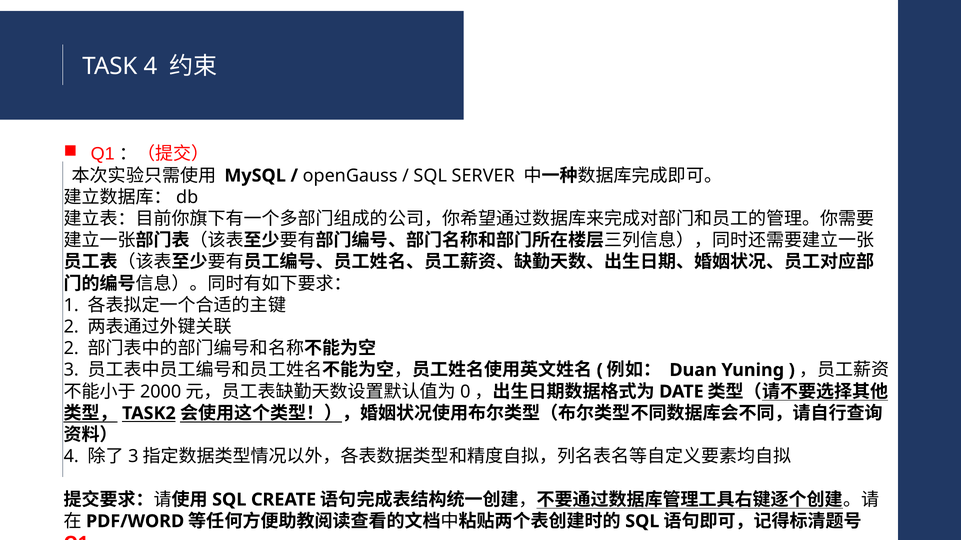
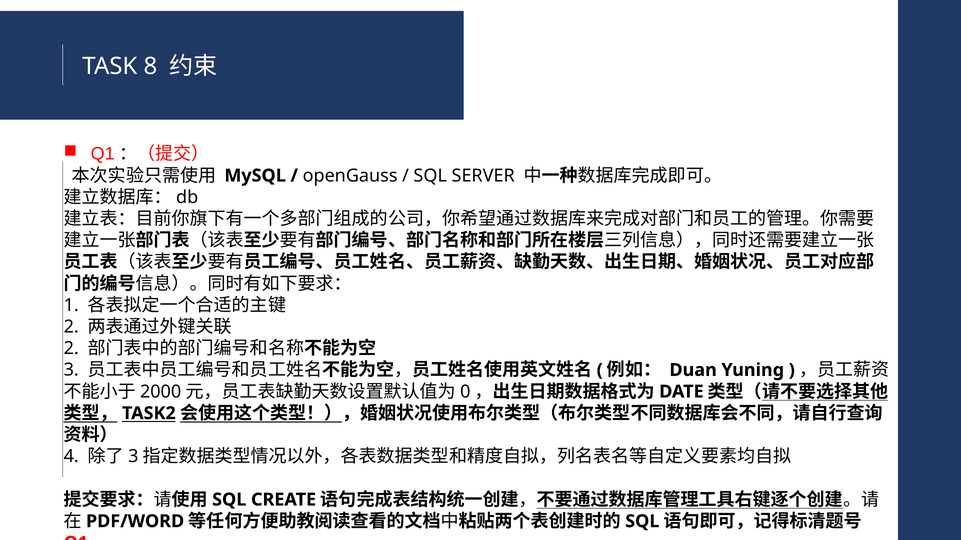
TASK 4: 4 -> 8
